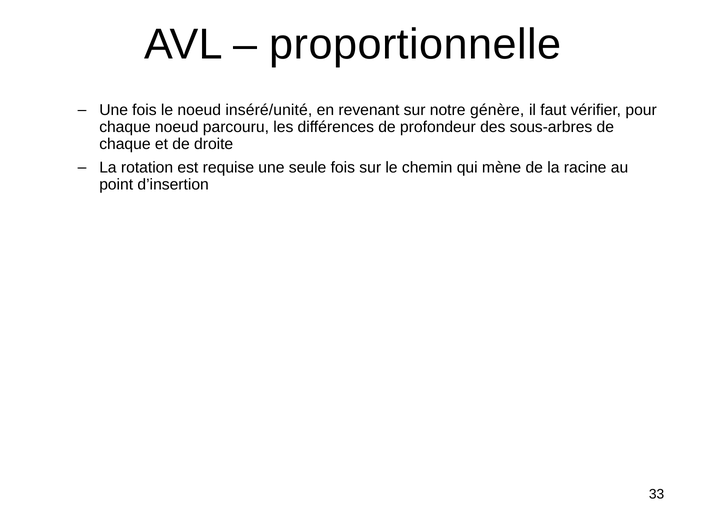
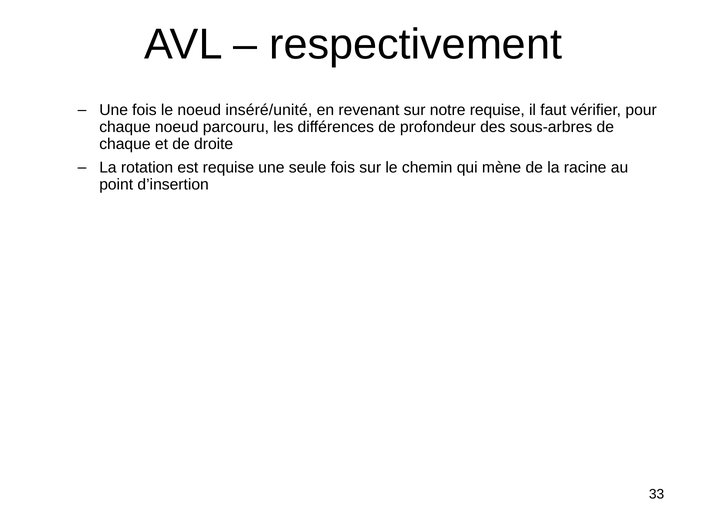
proportionnelle: proportionnelle -> respectivement
notre génère: génère -> requise
